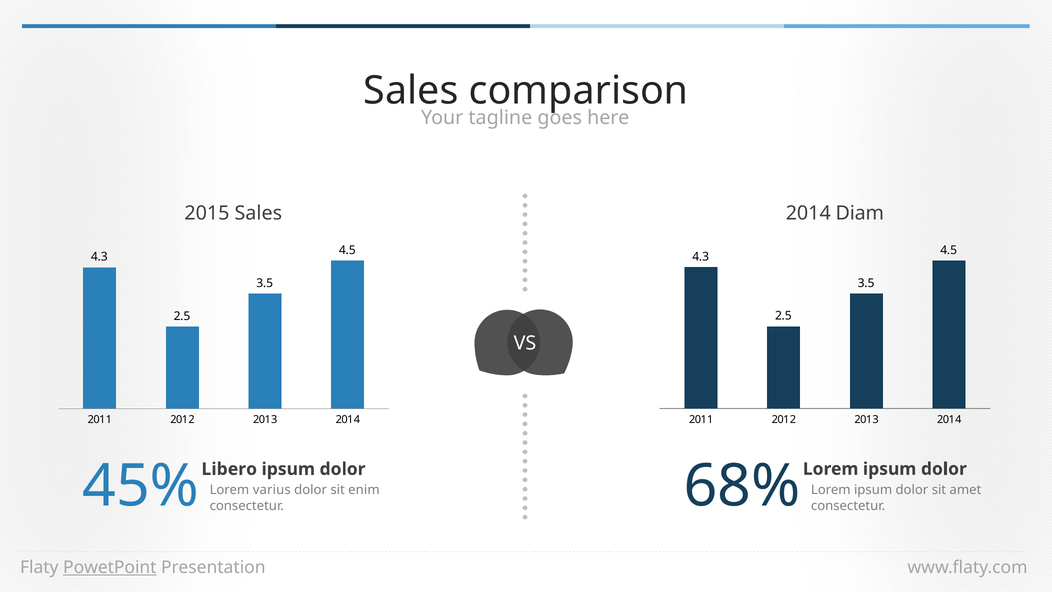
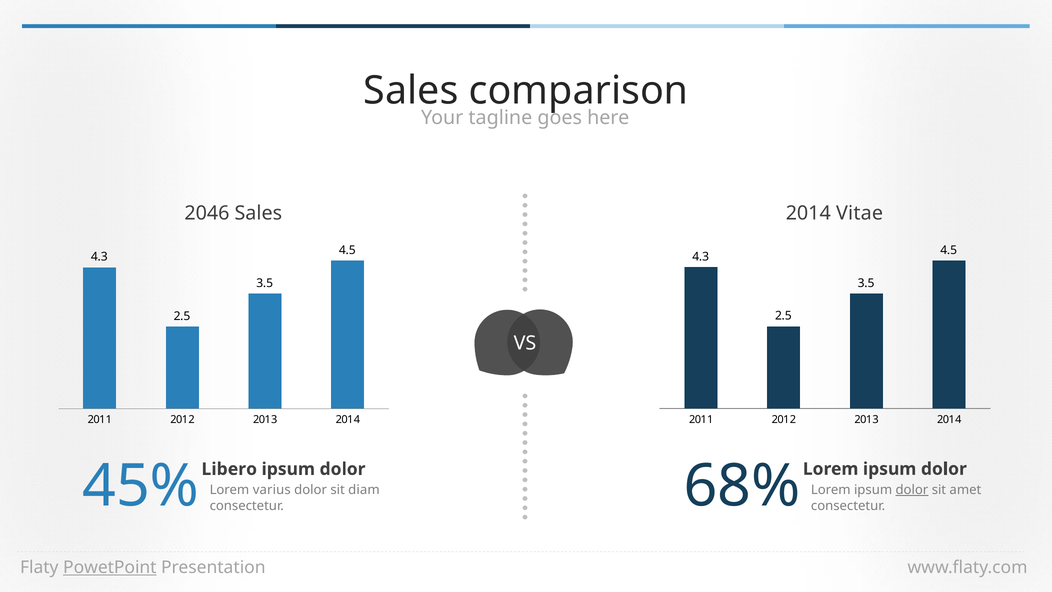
Diam: Diam -> Vitae
2015: 2015 -> 2046
dolor at (912, 490) underline: none -> present
enim: enim -> diam
